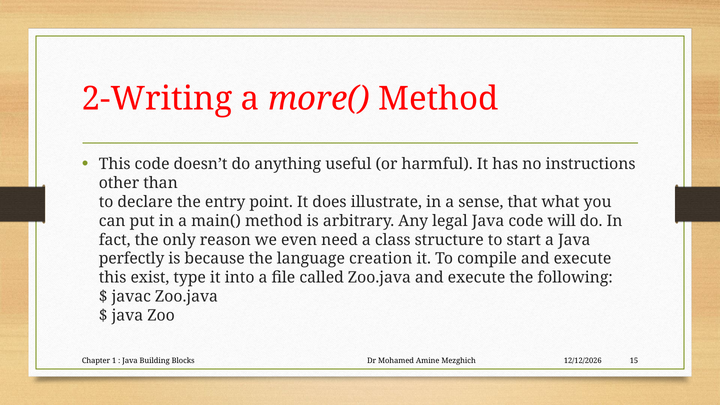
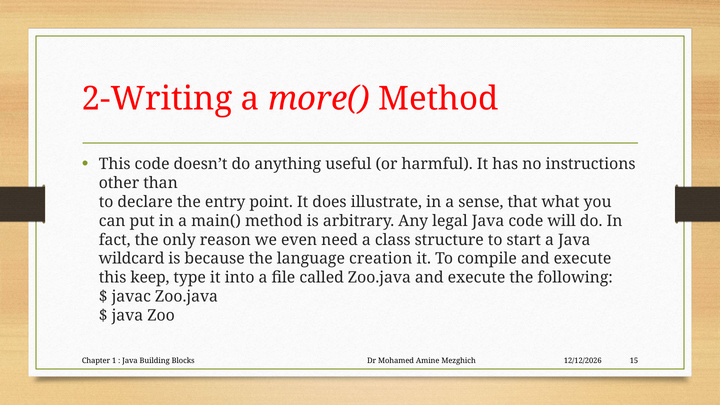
perfectly: perfectly -> wildcard
exist: exist -> keep
